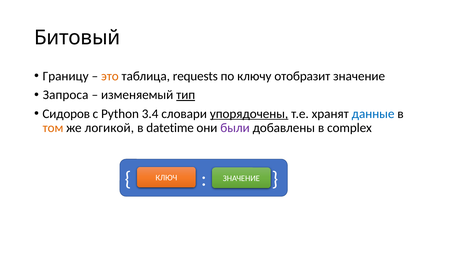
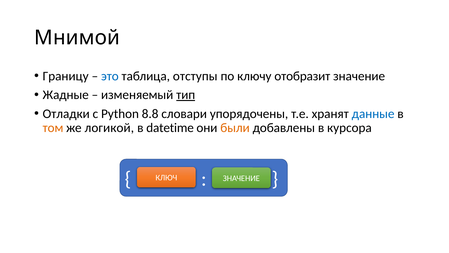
Битовый: Битовый -> Мнимой
это colour: orange -> blue
requests: requests -> отступы
Запроса: Запроса -> Жадные
Сидоров: Сидоров -> Отладки
3.4: 3.4 -> 8.8
упорядочены underline: present -> none
были colour: purple -> orange
complex: complex -> курсора
